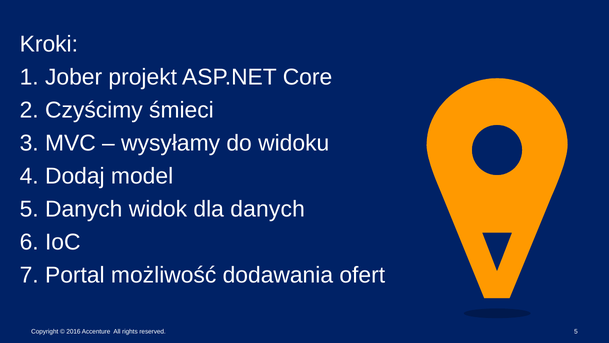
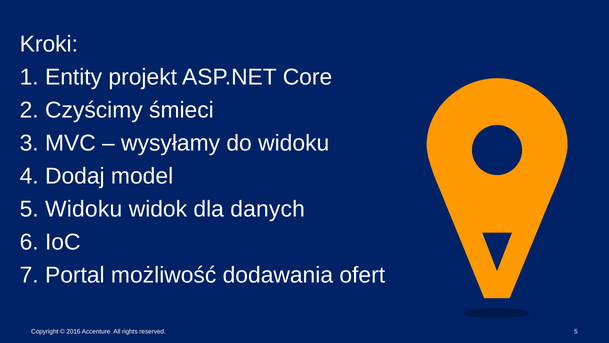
Jober: Jober -> Entity
5 Danych: Danych -> Widoku
